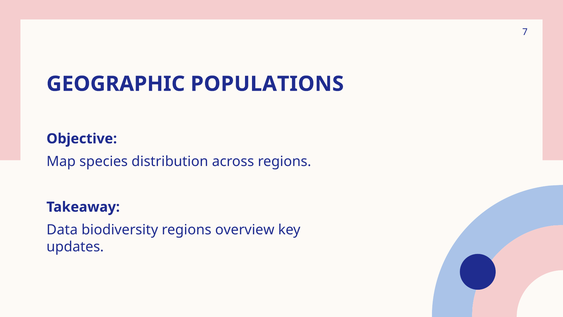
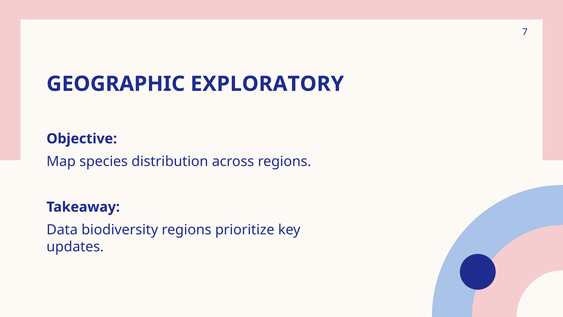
POPULATIONS: POPULATIONS -> EXPLORATORY
overview: overview -> prioritize
